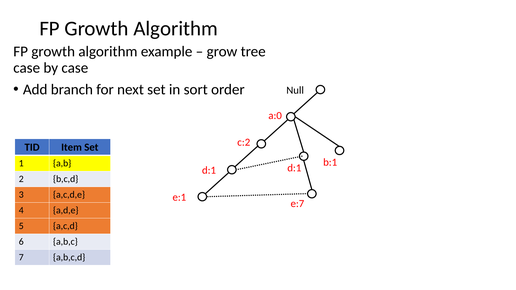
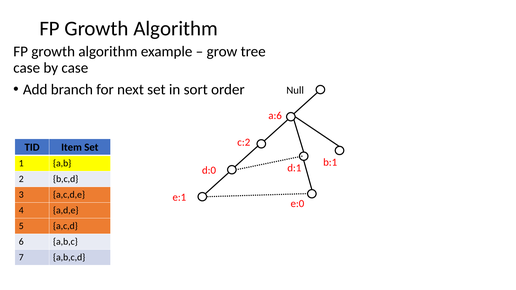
a:0: a:0 -> a:6
d:1 at (209, 171): d:1 -> d:0
e:7: e:7 -> e:0
